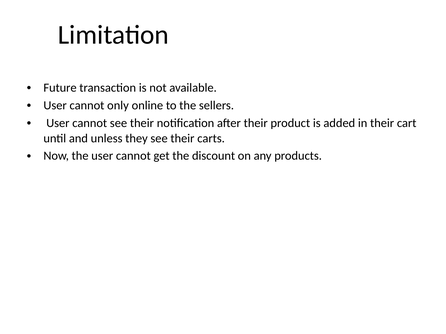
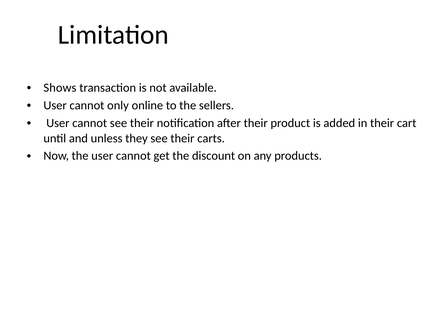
Future: Future -> Shows
